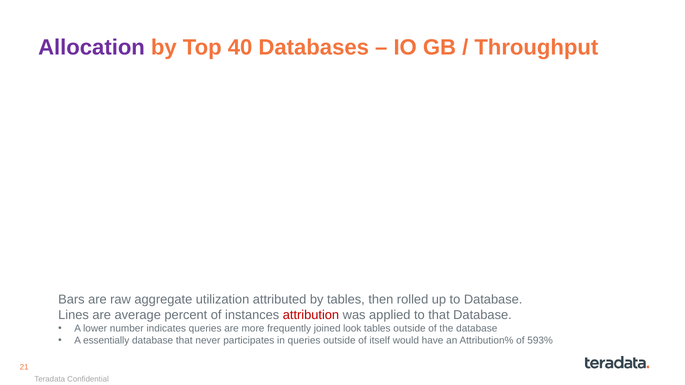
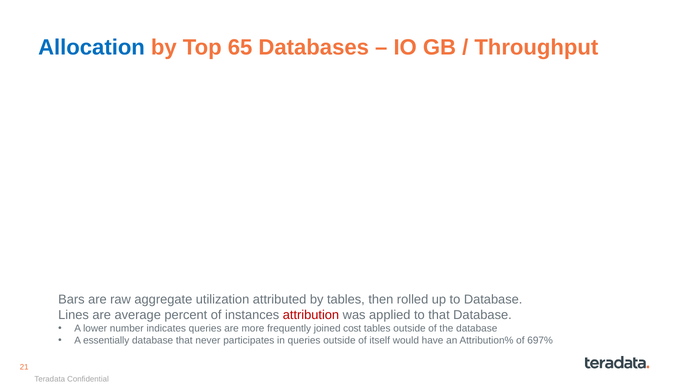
Allocation colour: purple -> blue
40: 40 -> 65
look: look -> cost
593%: 593% -> 697%
